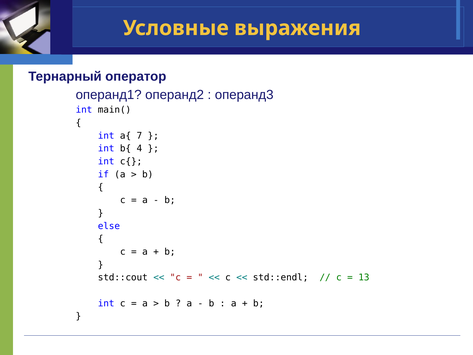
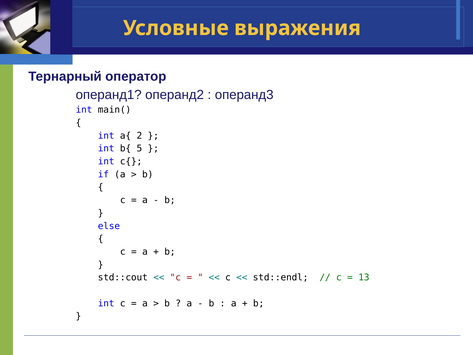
7: 7 -> 2
4: 4 -> 5
